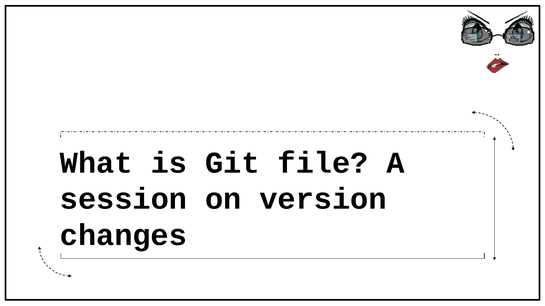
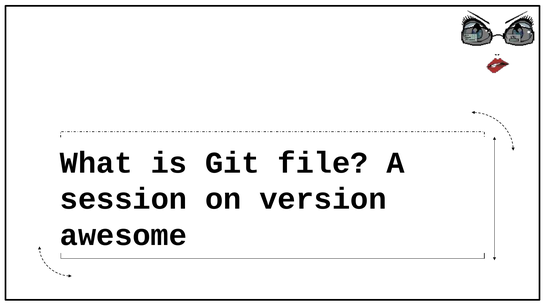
changes: changes -> awesome
